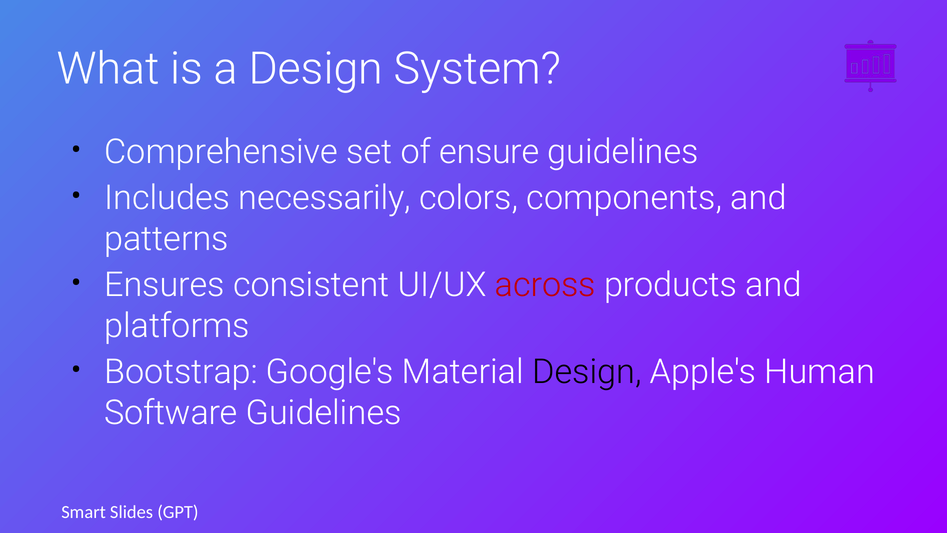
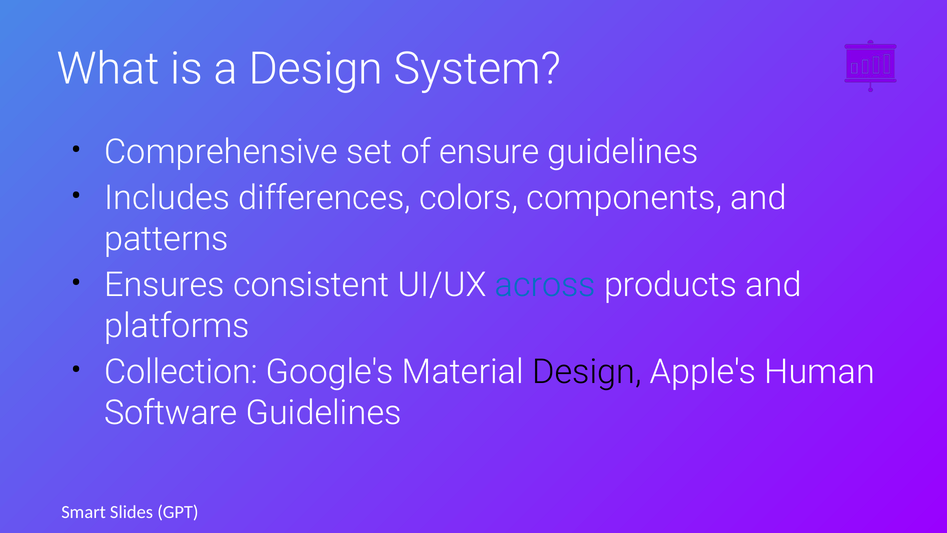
necessarily: necessarily -> differences
across colour: red -> blue
Bootstrap: Bootstrap -> Collection
